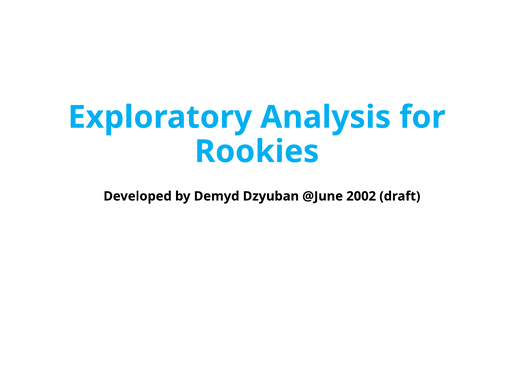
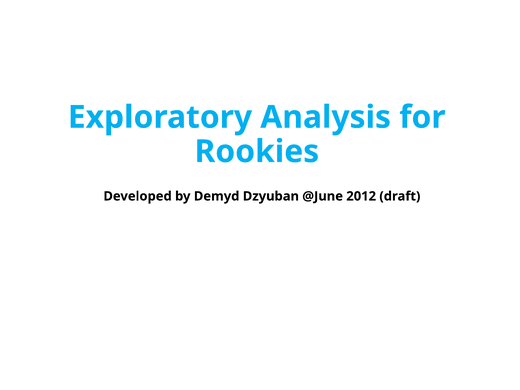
2002: 2002 -> 2012
